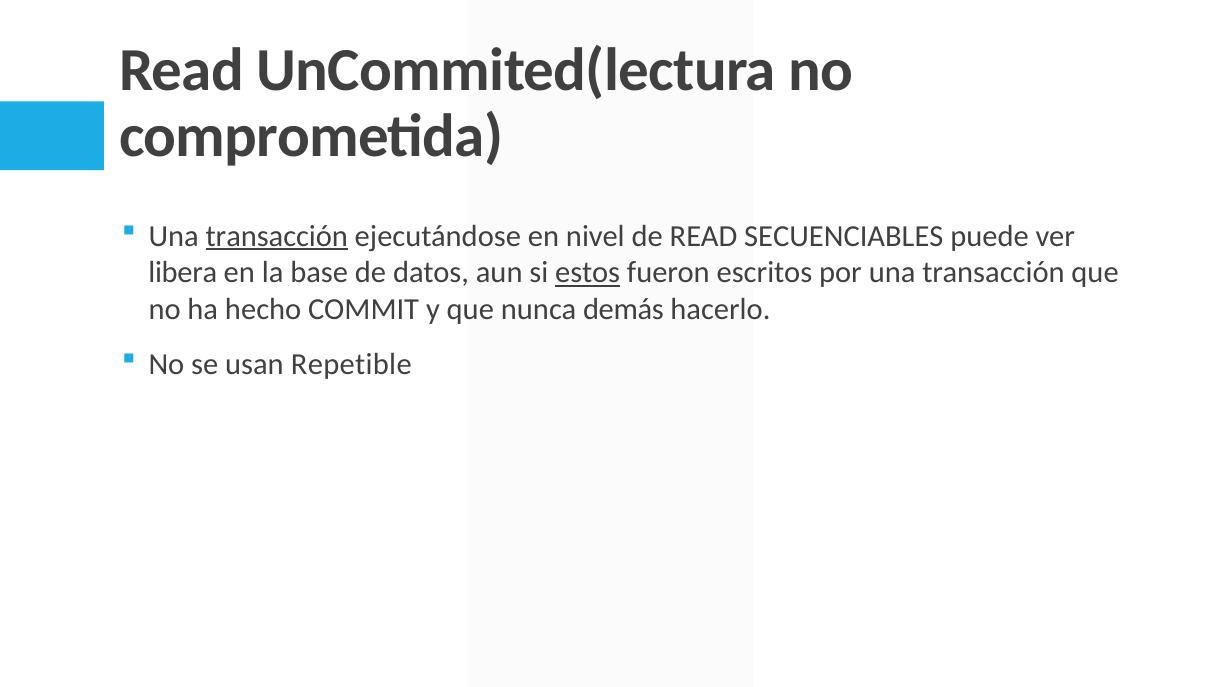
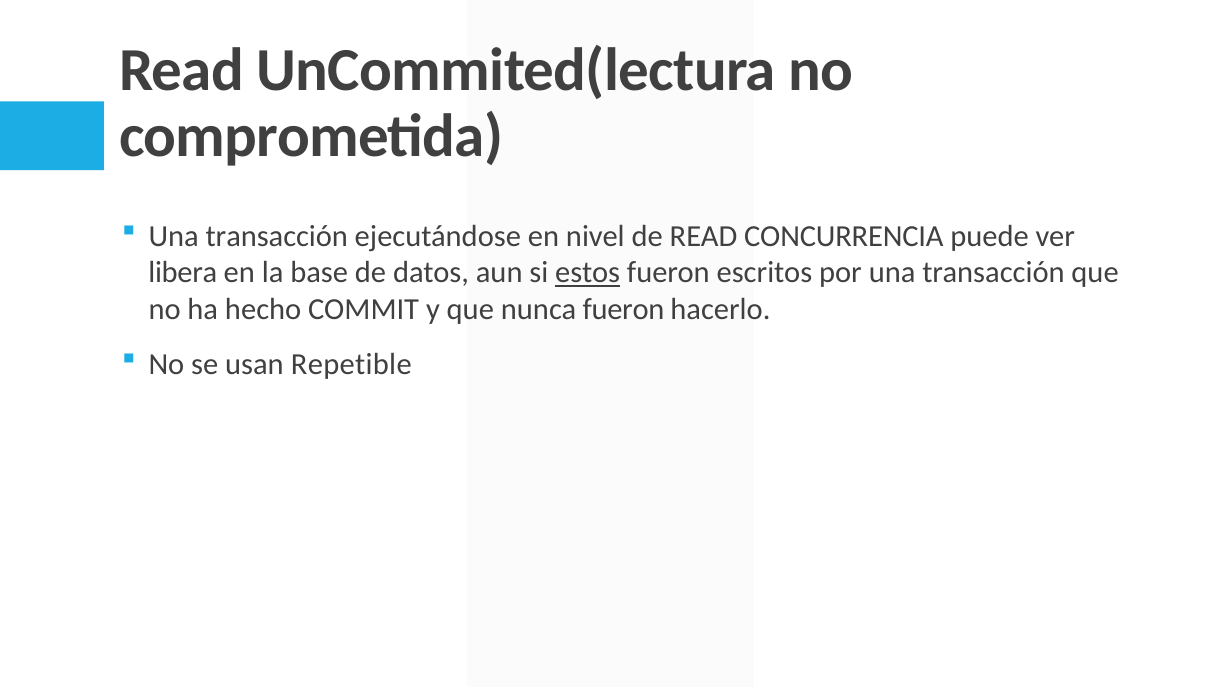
transacción at (277, 236) underline: present -> none
SECUENCIABLES: SECUENCIABLES -> CONCURRENCIA
nunca demás: demás -> fueron
